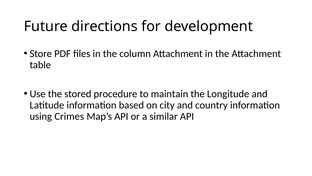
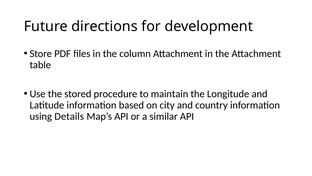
Crimes: Crimes -> Details
